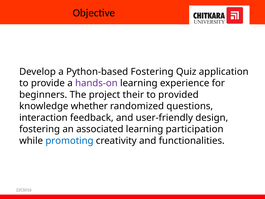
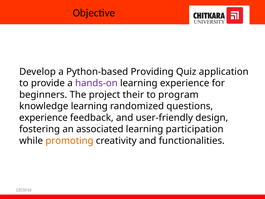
Python-based Fostering: Fostering -> Providing
provided: provided -> program
knowledge whether: whether -> learning
interaction at (43, 118): interaction -> experience
promoting colour: blue -> orange
